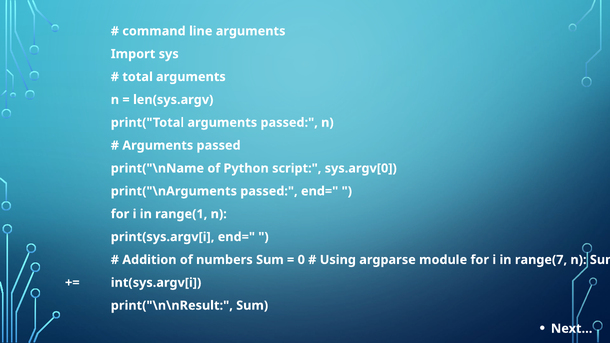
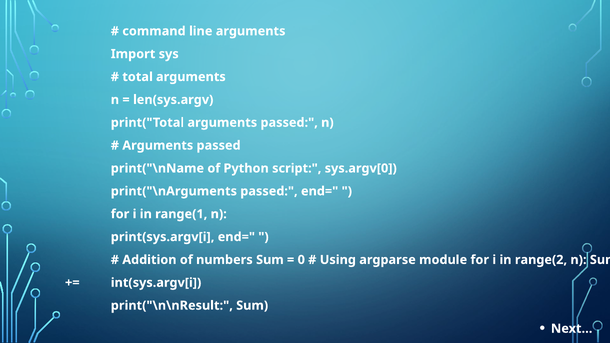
range(7: range(7 -> range(2
